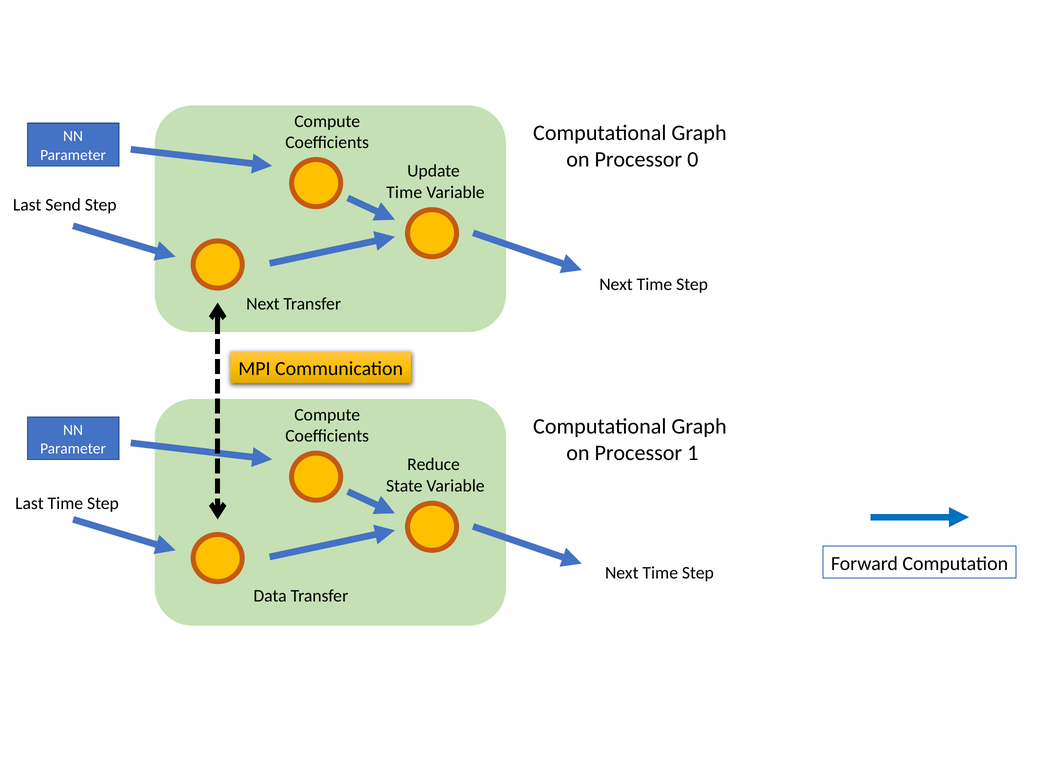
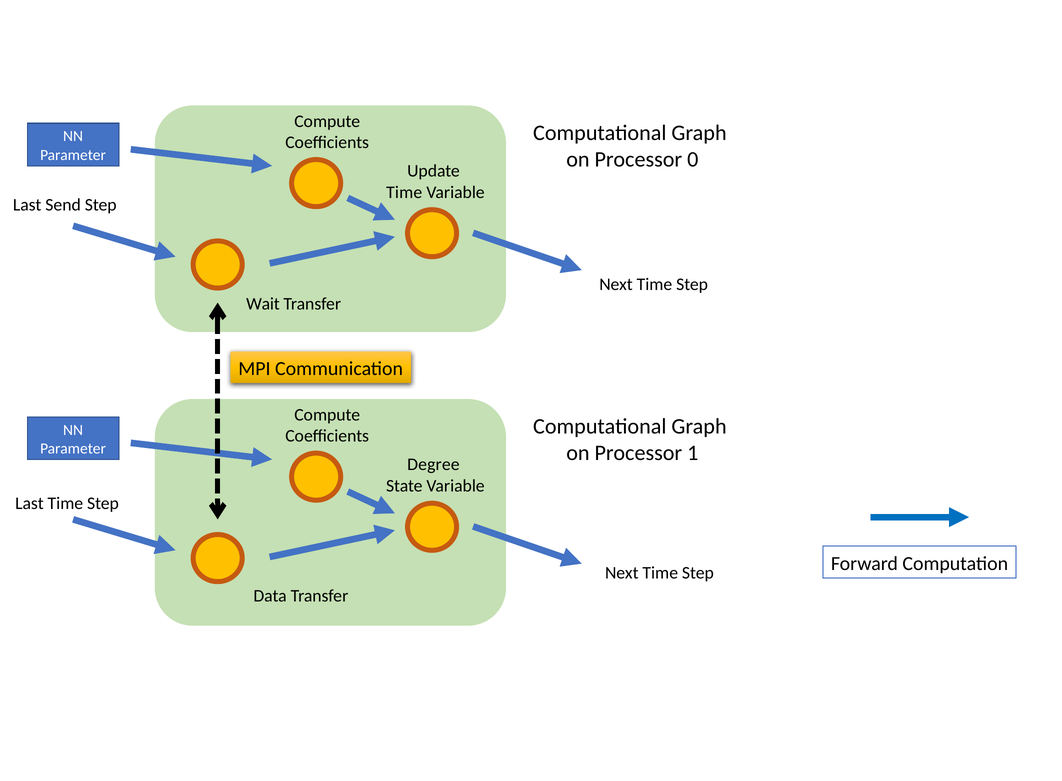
Next at (263, 304): Next -> Wait
Reduce: Reduce -> Degree
